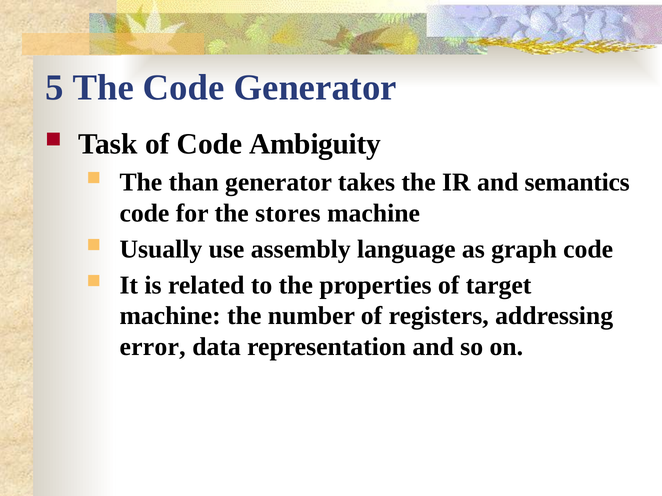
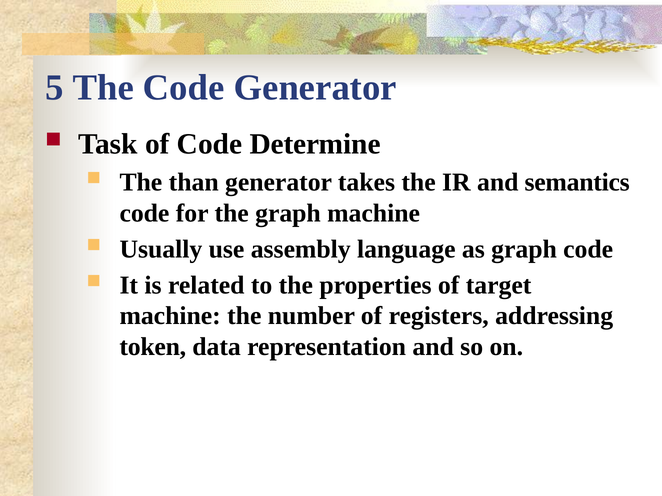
Ambiguity: Ambiguity -> Determine
the stores: stores -> graph
error: error -> token
